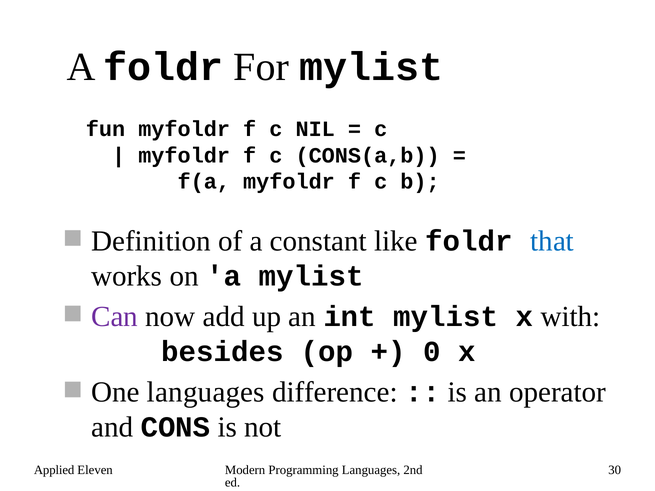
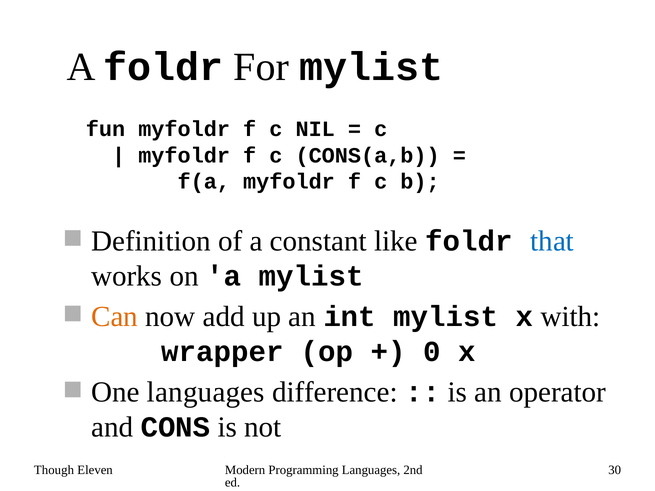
Can colour: purple -> orange
besides: besides -> wrapper
Applied: Applied -> Though
